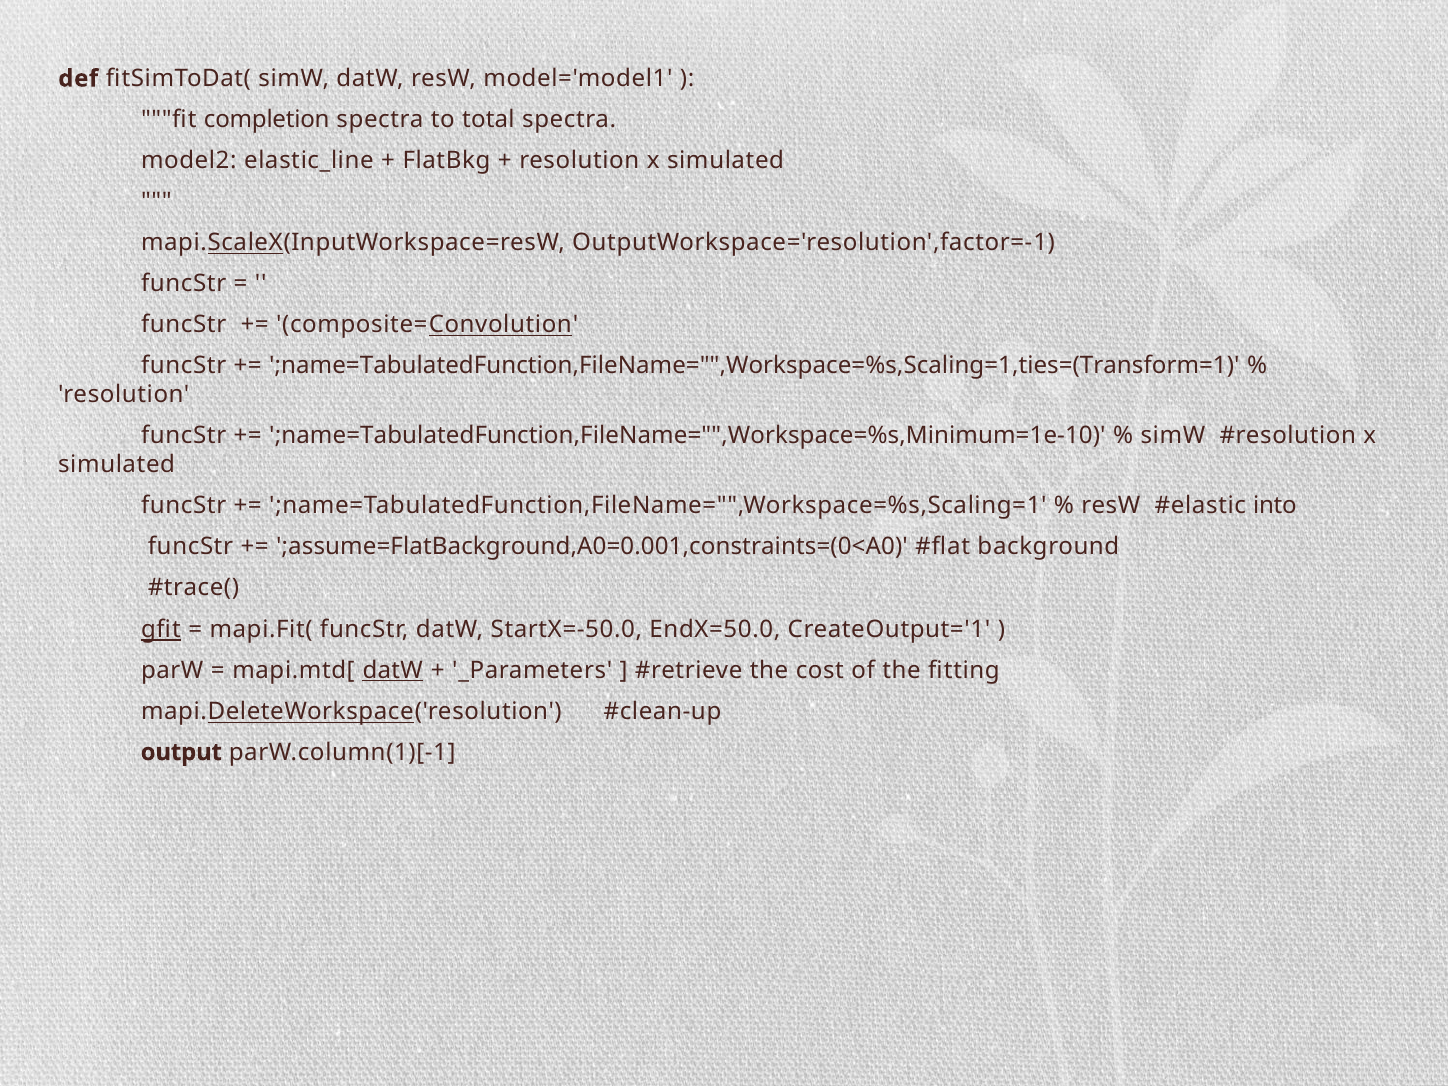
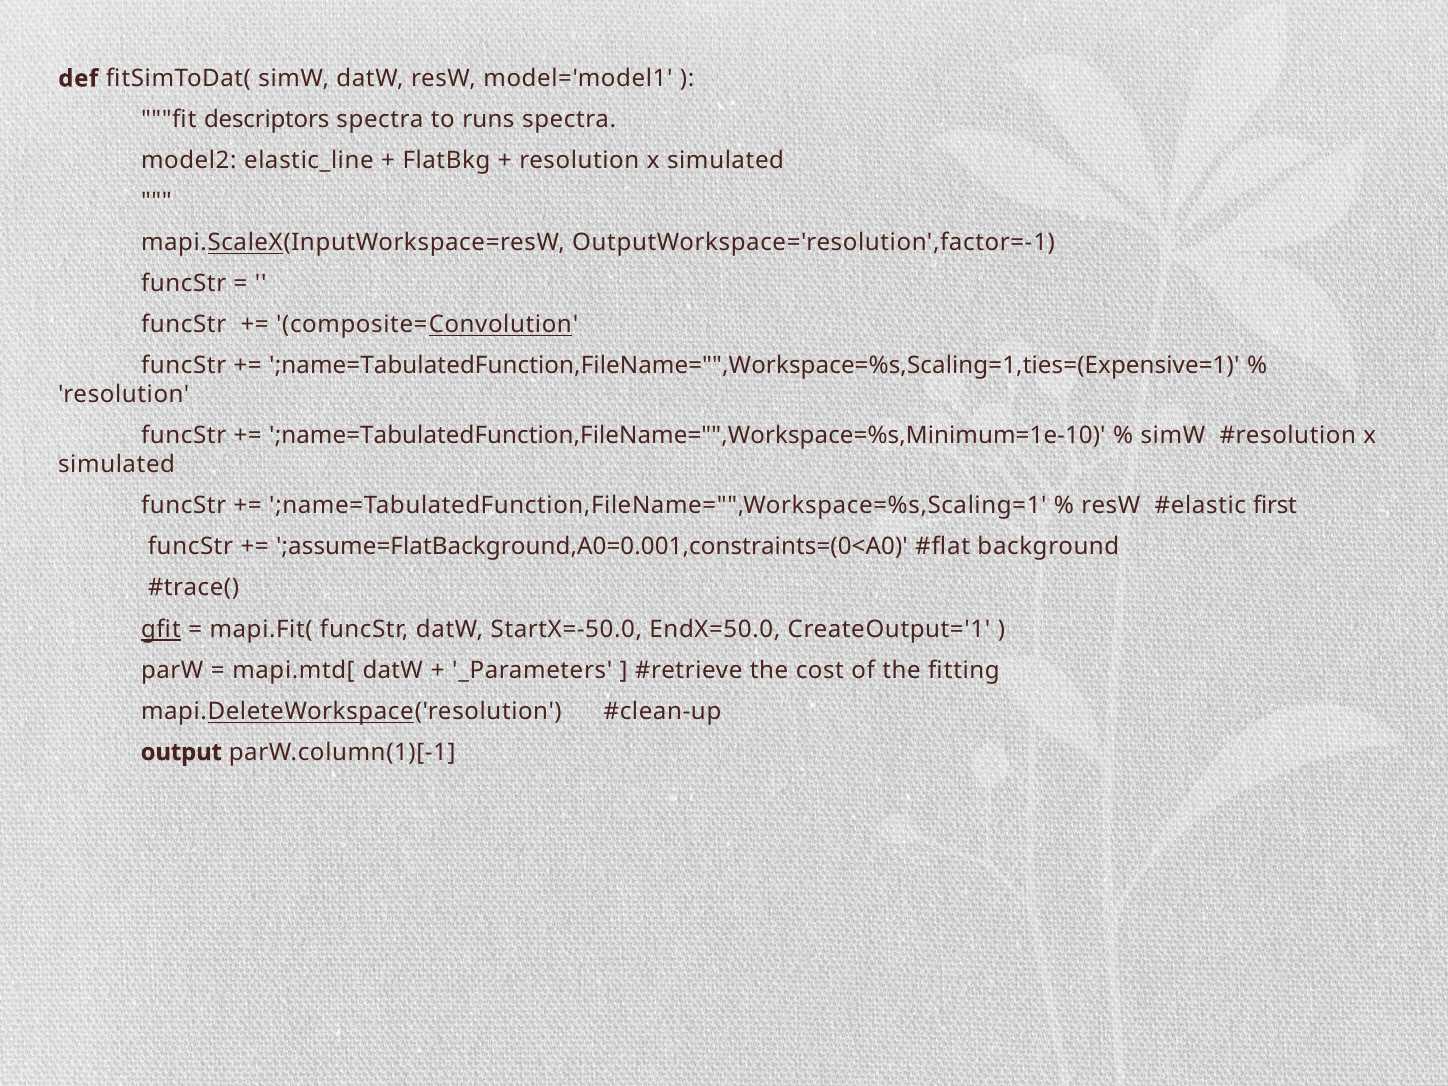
completion: completion -> descriptors
total: total -> runs
;name=TabulatedFunction,FileName="",Workspace=%s,Scaling=1,ties=(Transform=1: ;name=TabulatedFunction,FileName="",Workspace=%s,Scaling=1,ties=(Transform=1 -> ;name=TabulatedFunction,FileName="",Workspace=%s,Scaling=1,ties=(Expensive=1
into: into -> first
datW at (393, 670) underline: present -> none
